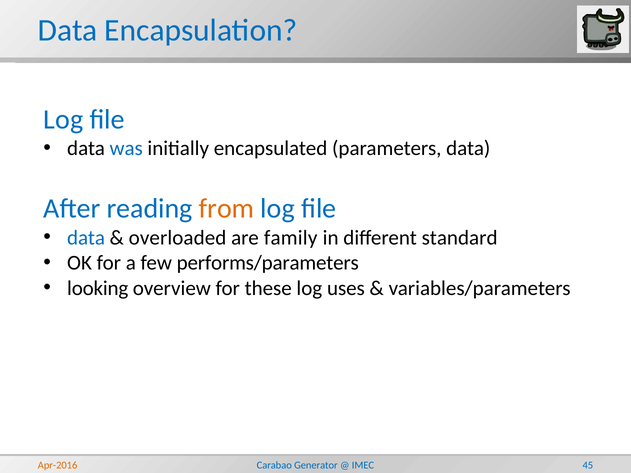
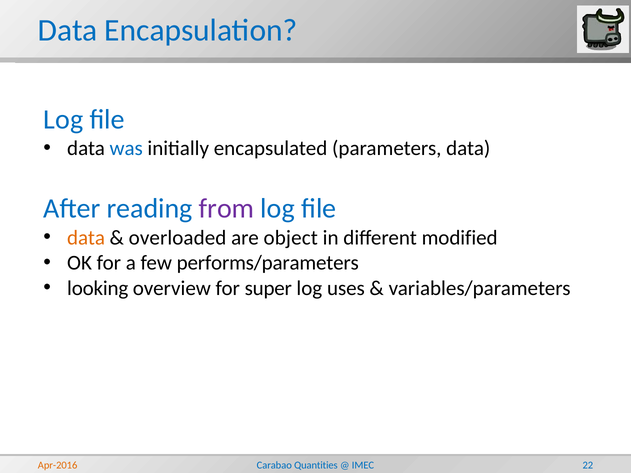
from colour: orange -> purple
data at (86, 238) colour: blue -> orange
family: family -> object
standard: standard -> modified
these: these -> super
Generator: Generator -> Quantities
45: 45 -> 22
